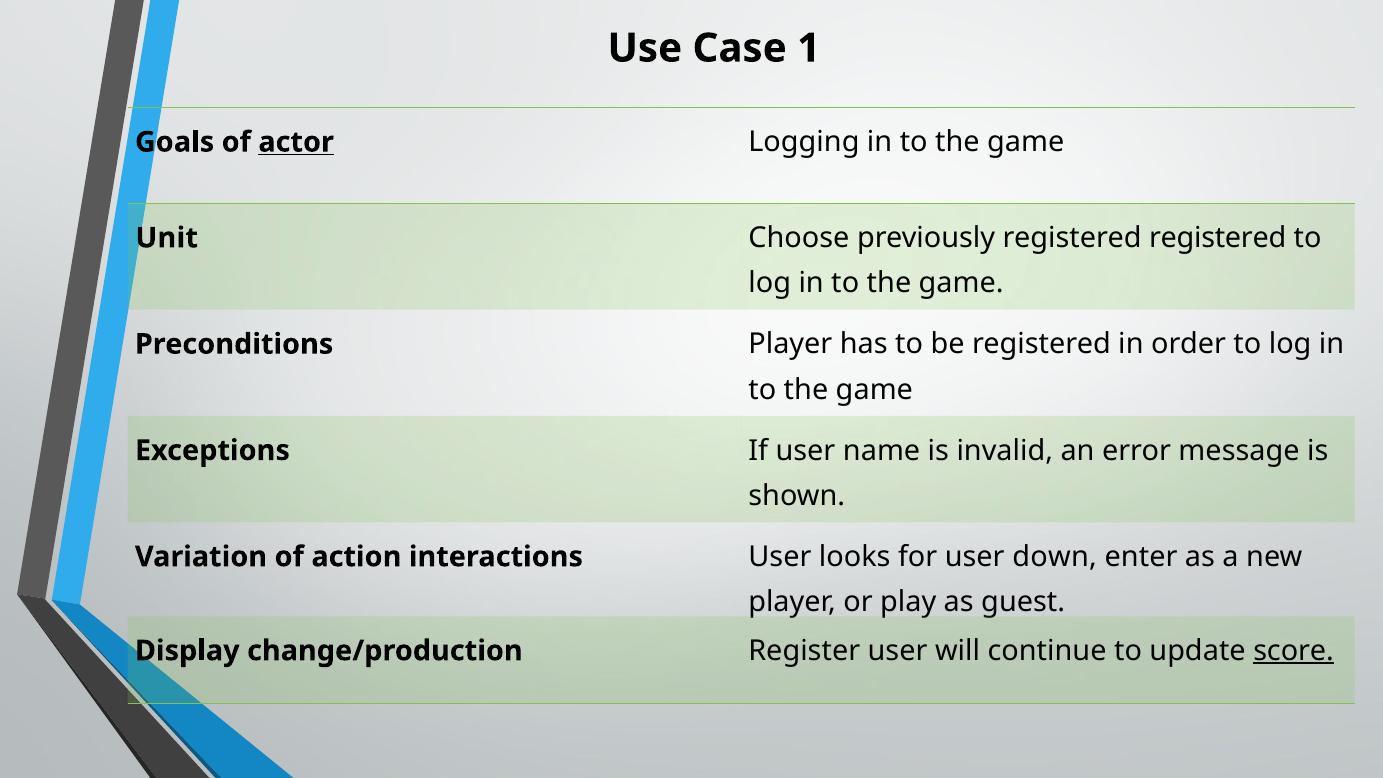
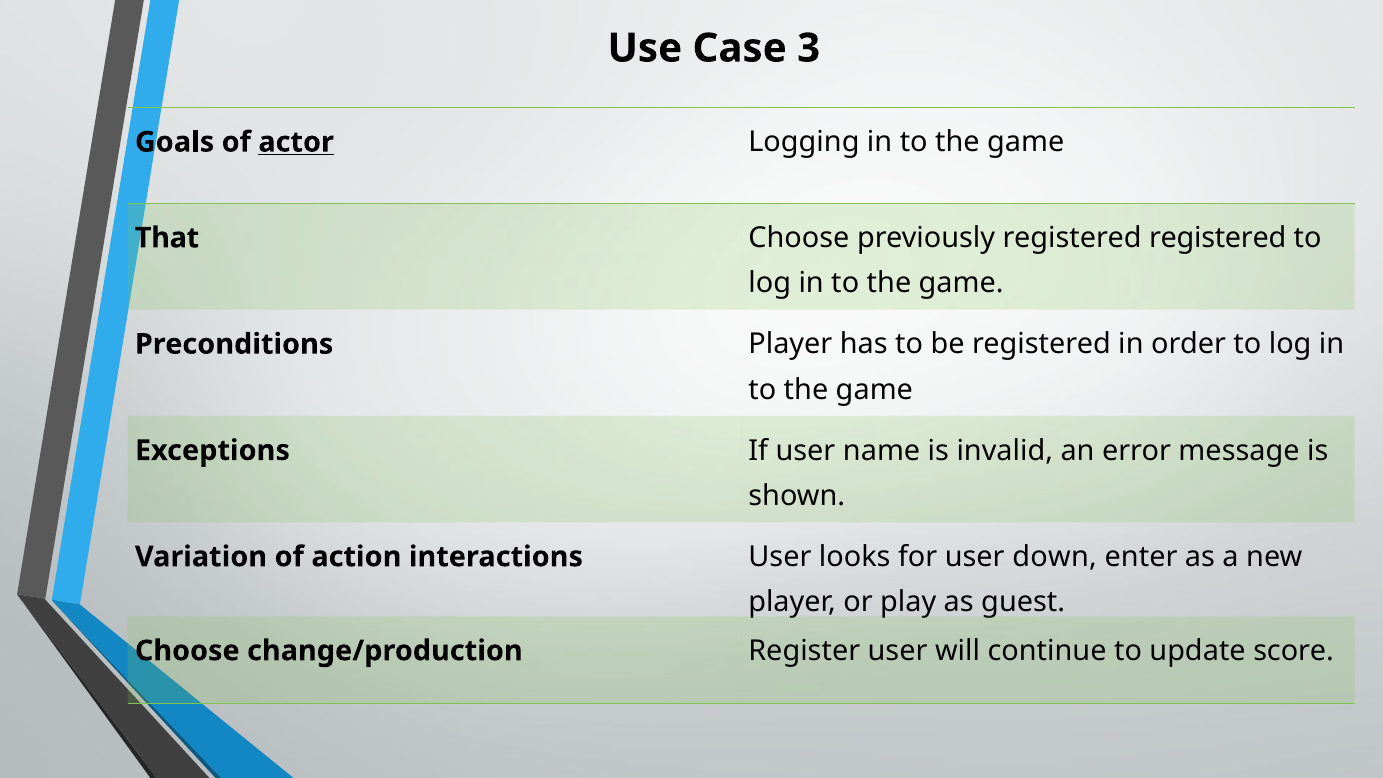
1: 1 -> 3
Unit: Unit -> That
Display at (187, 651): Display -> Choose
score underline: present -> none
